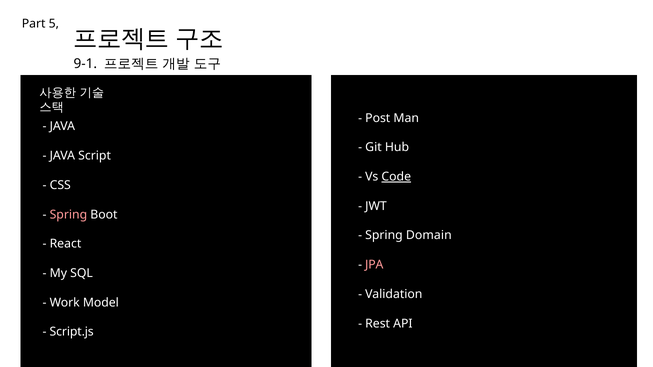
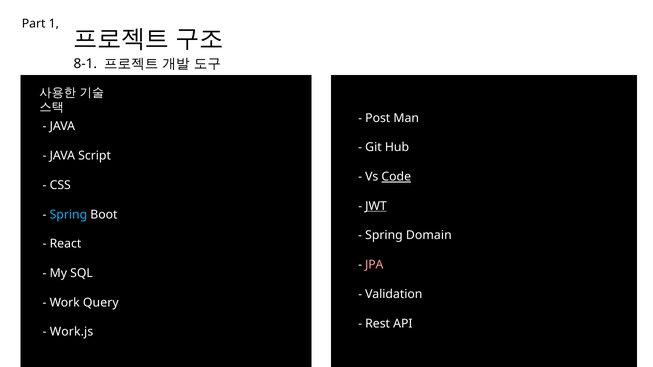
5: 5 -> 1
9-1: 9-1 -> 8-1
JWT underline: none -> present
Spring at (68, 215) colour: pink -> light blue
Model: Model -> Query
Script.js: Script.js -> Work.js
